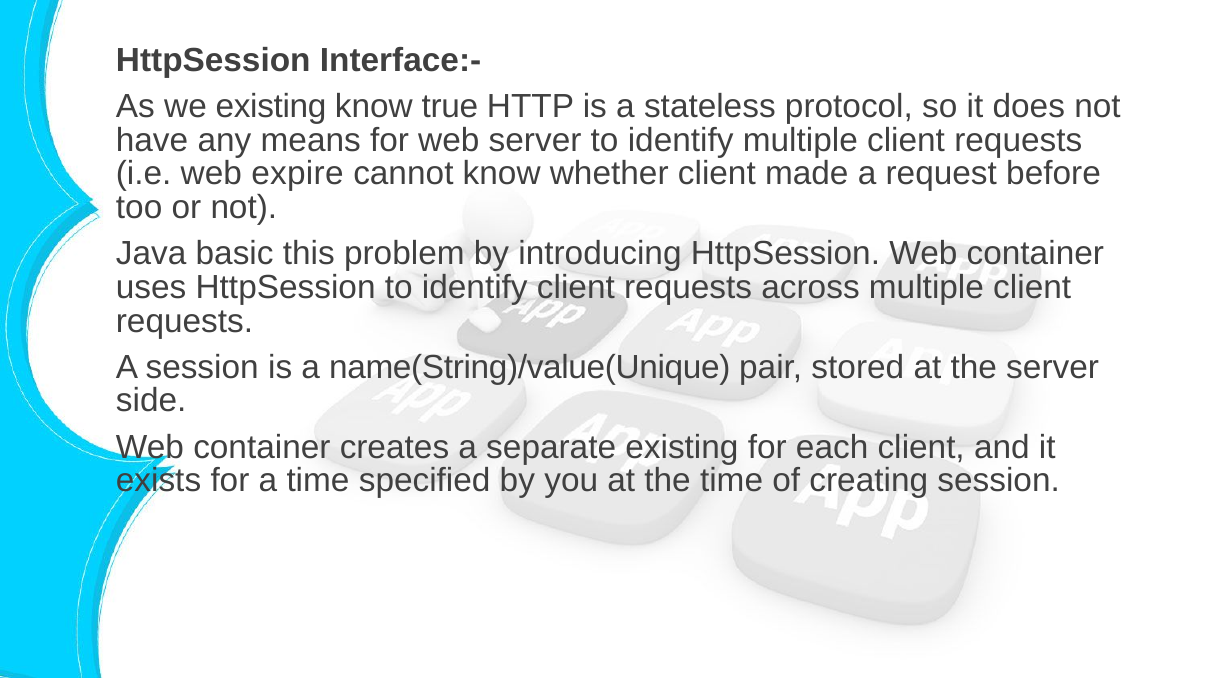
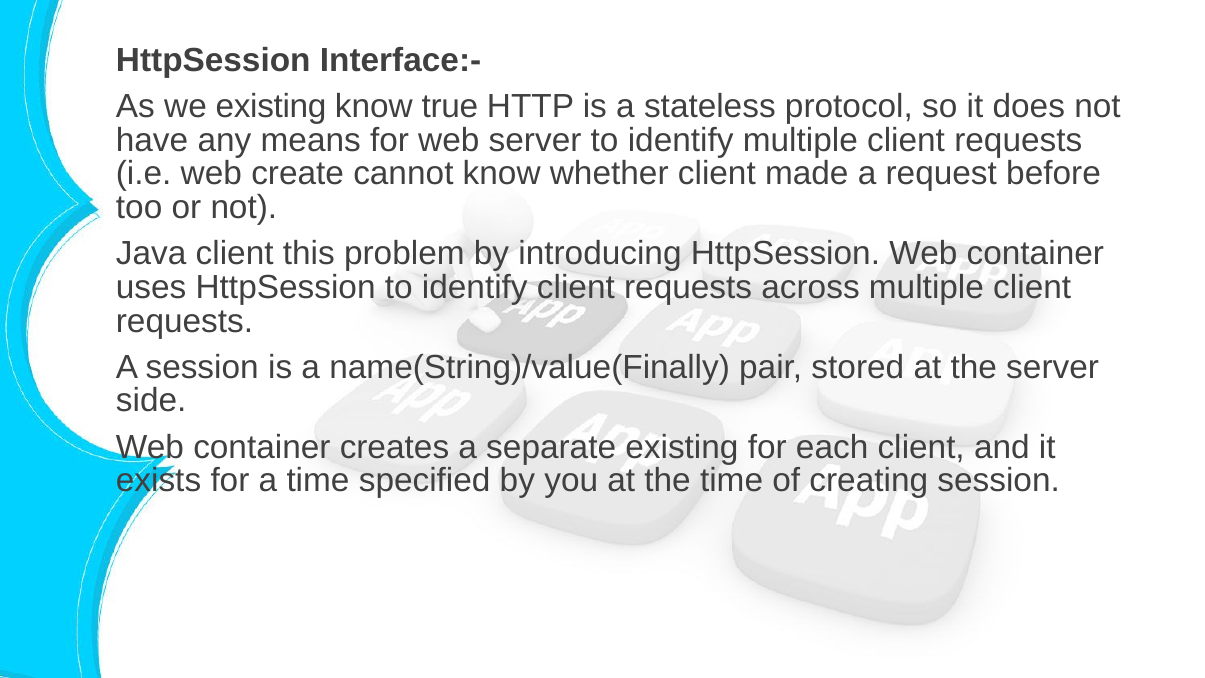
expire: expire -> create
Java basic: basic -> client
name(String)/value(Unique: name(String)/value(Unique -> name(String)/value(Finally
